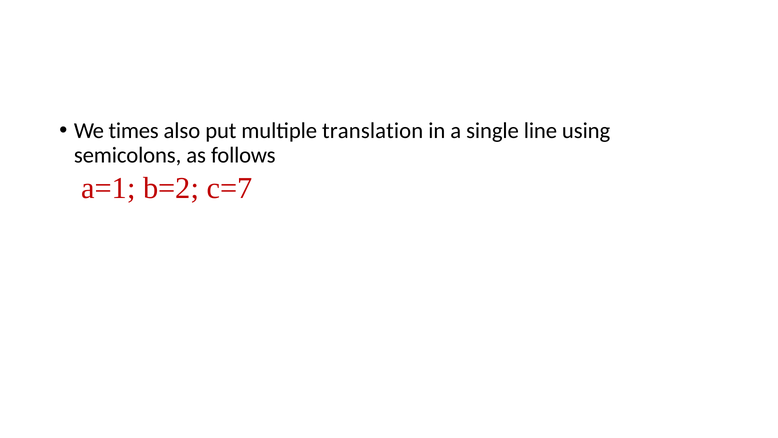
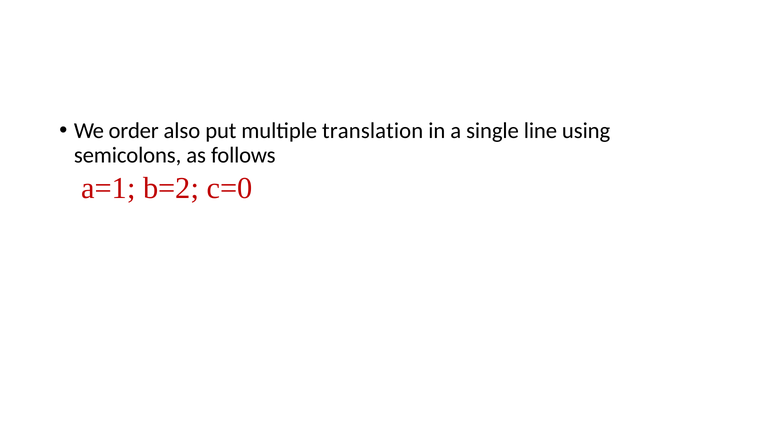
times: times -> order
c=7: c=7 -> c=0
